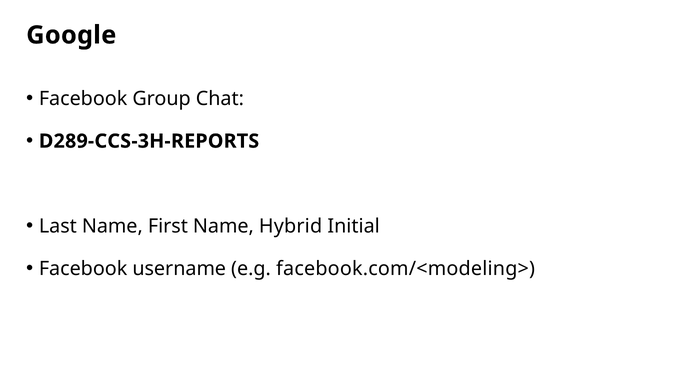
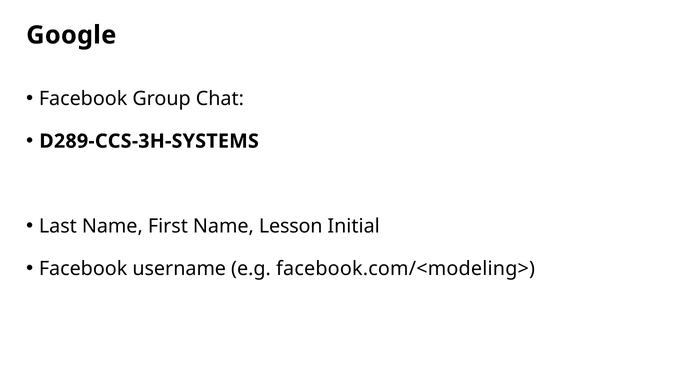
D289-CCS-3H-REPORTS: D289-CCS-3H-REPORTS -> D289-CCS-3H-SYSTEMS
Hybrid: Hybrid -> Lesson
